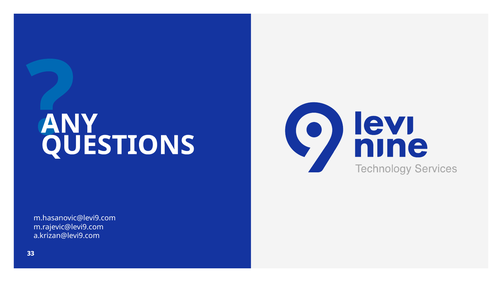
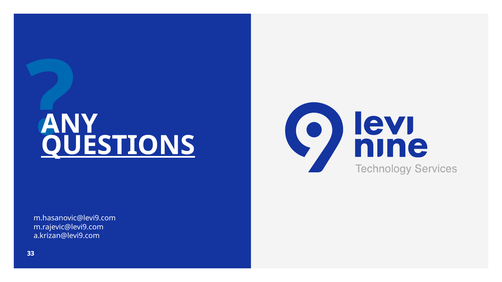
QUESTIONS underline: none -> present
